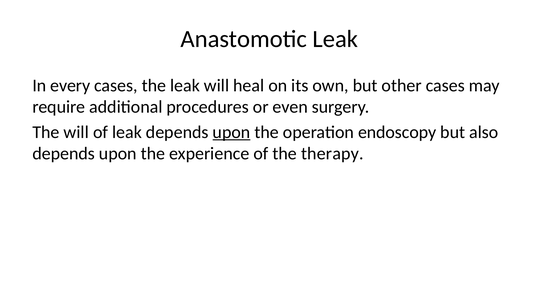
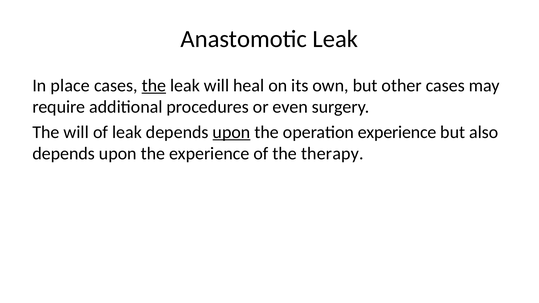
every: every -> place
the at (154, 85) underline: none -> present
operation endoscopy: endoscopy -> experience
